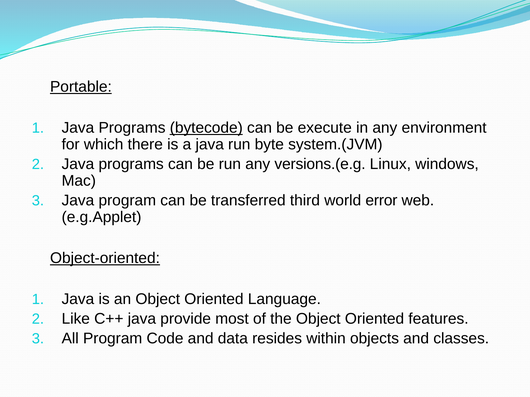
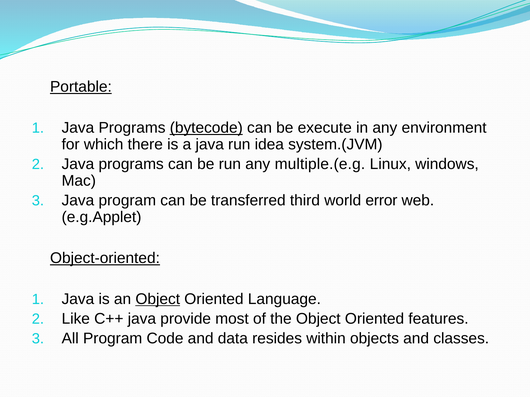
byte: byte -> idea
versions.(e.g: versions.(e.g -> multiple.(e.g
Object at (158, 299) underline: none -> present
